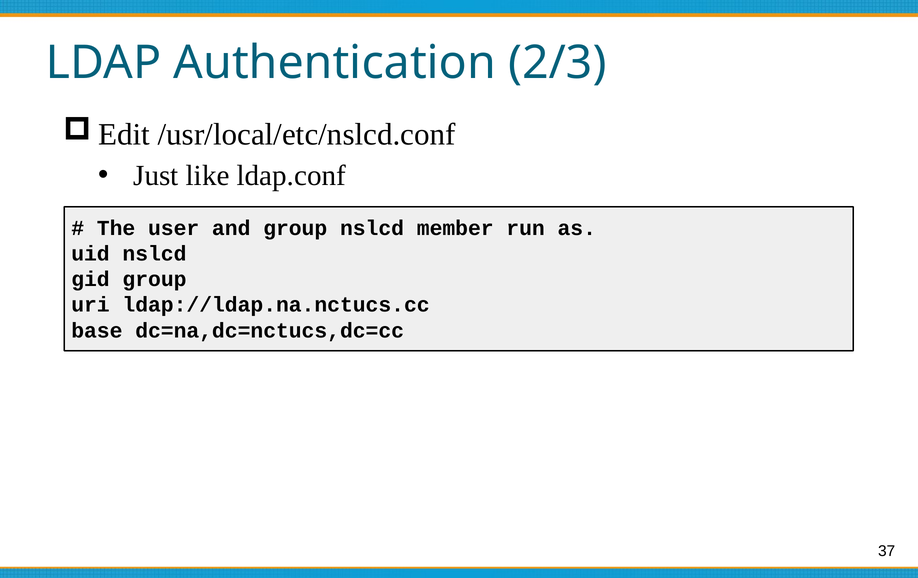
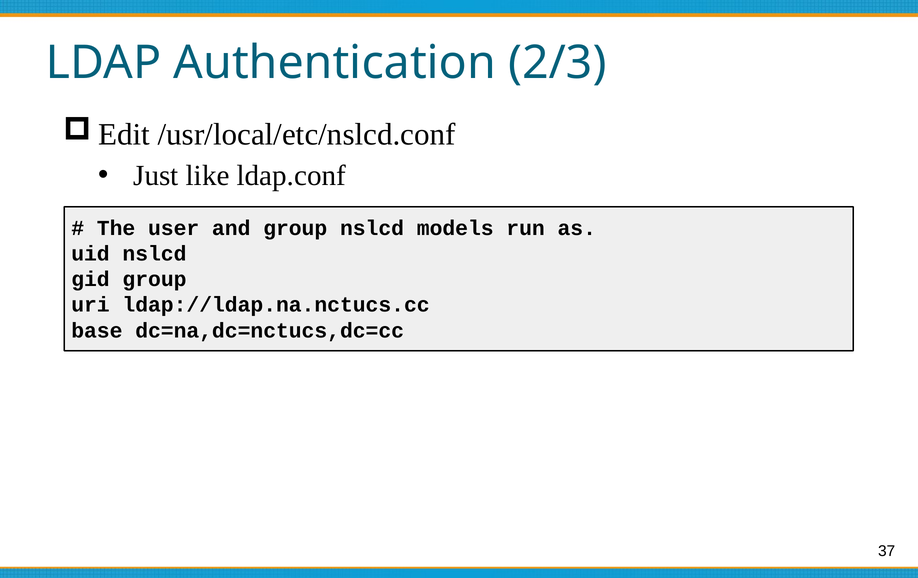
member: member -> models
